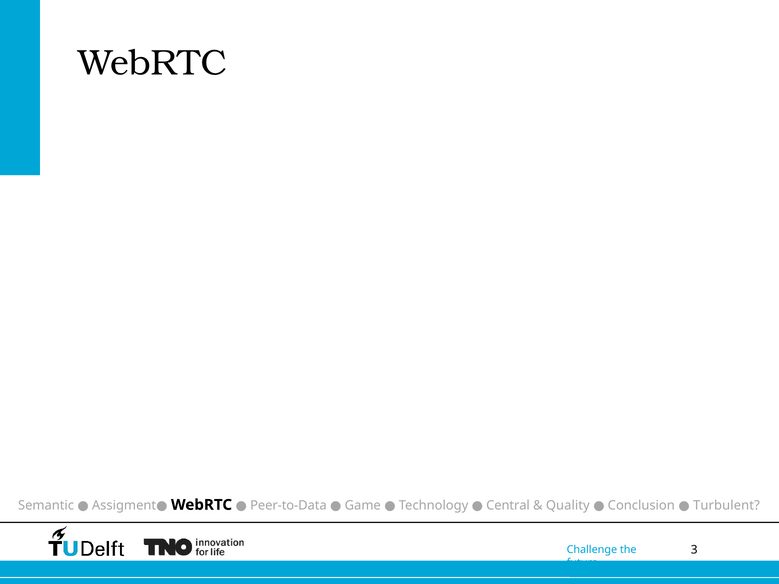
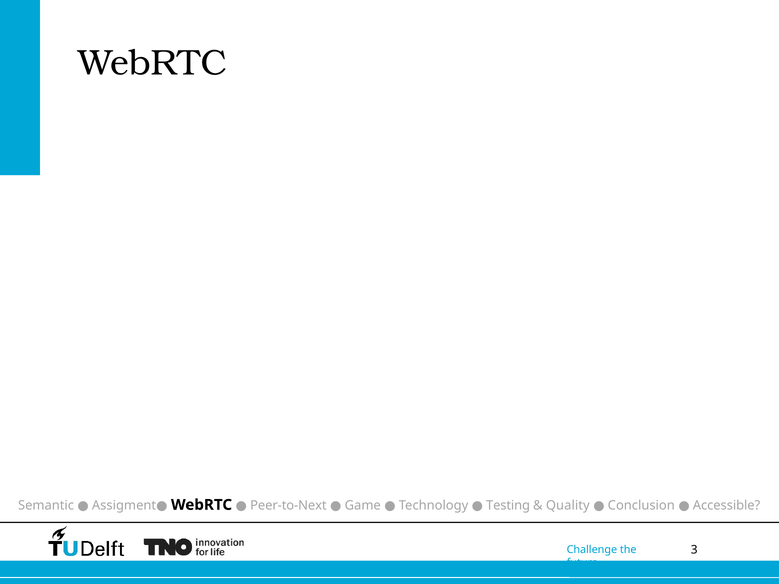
Peer-to-Data: Peer-to-Data -> Peer-to-Next
Central: Central -> Testing
Turbulent: Turbulent -> Accessible
